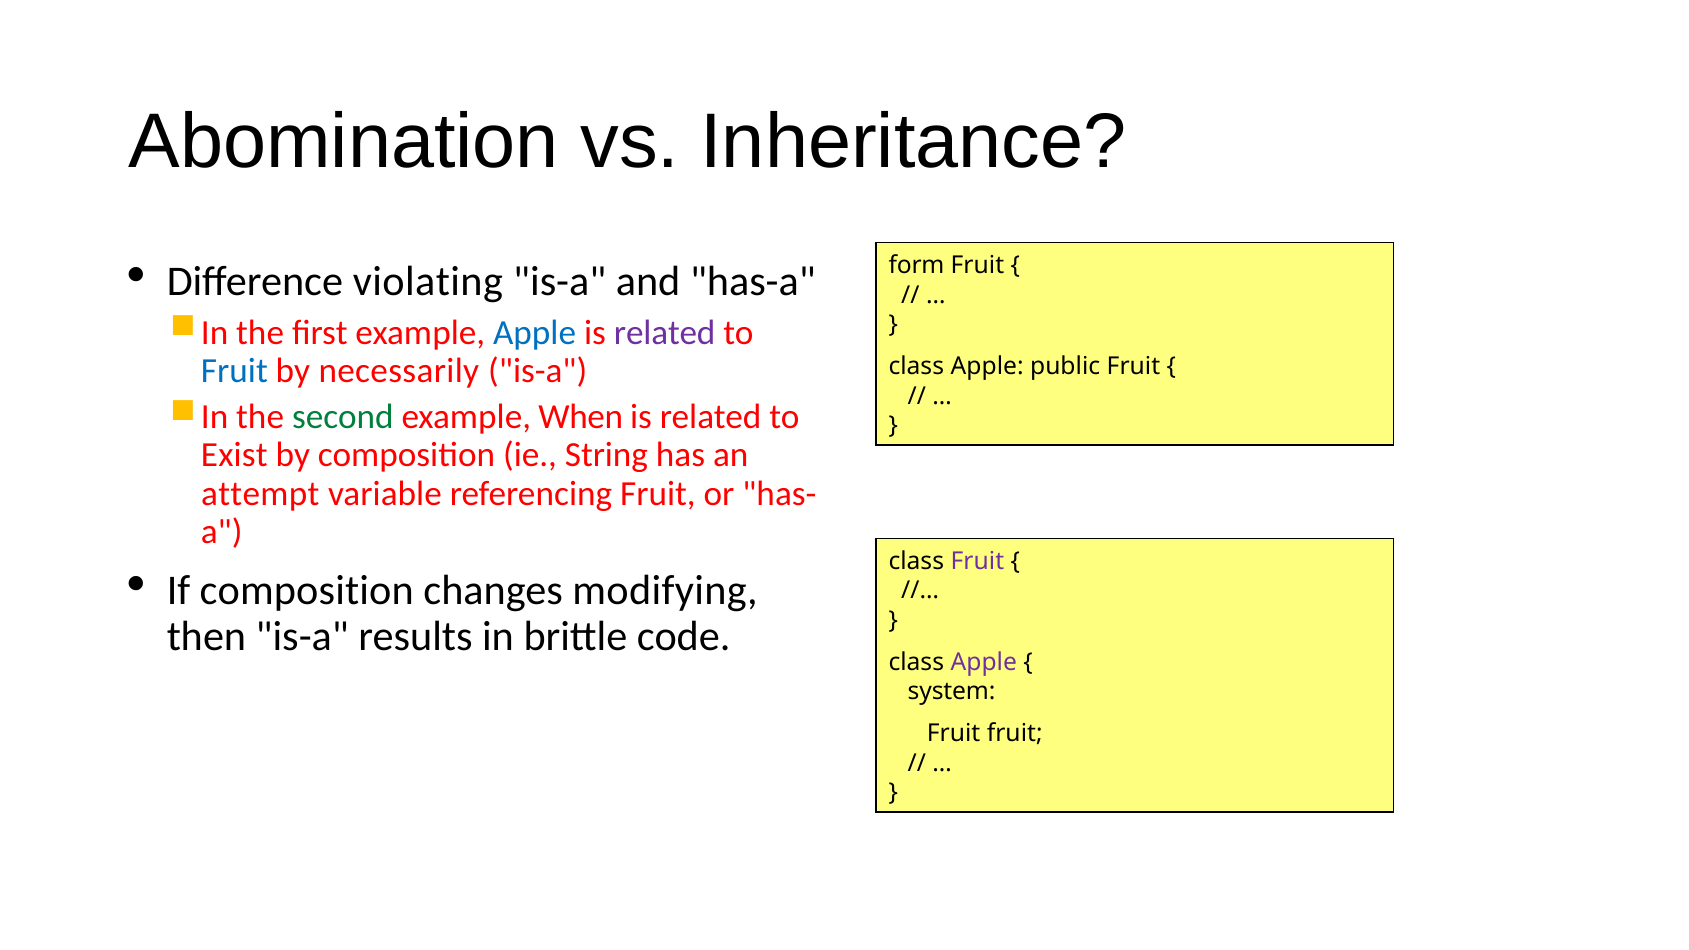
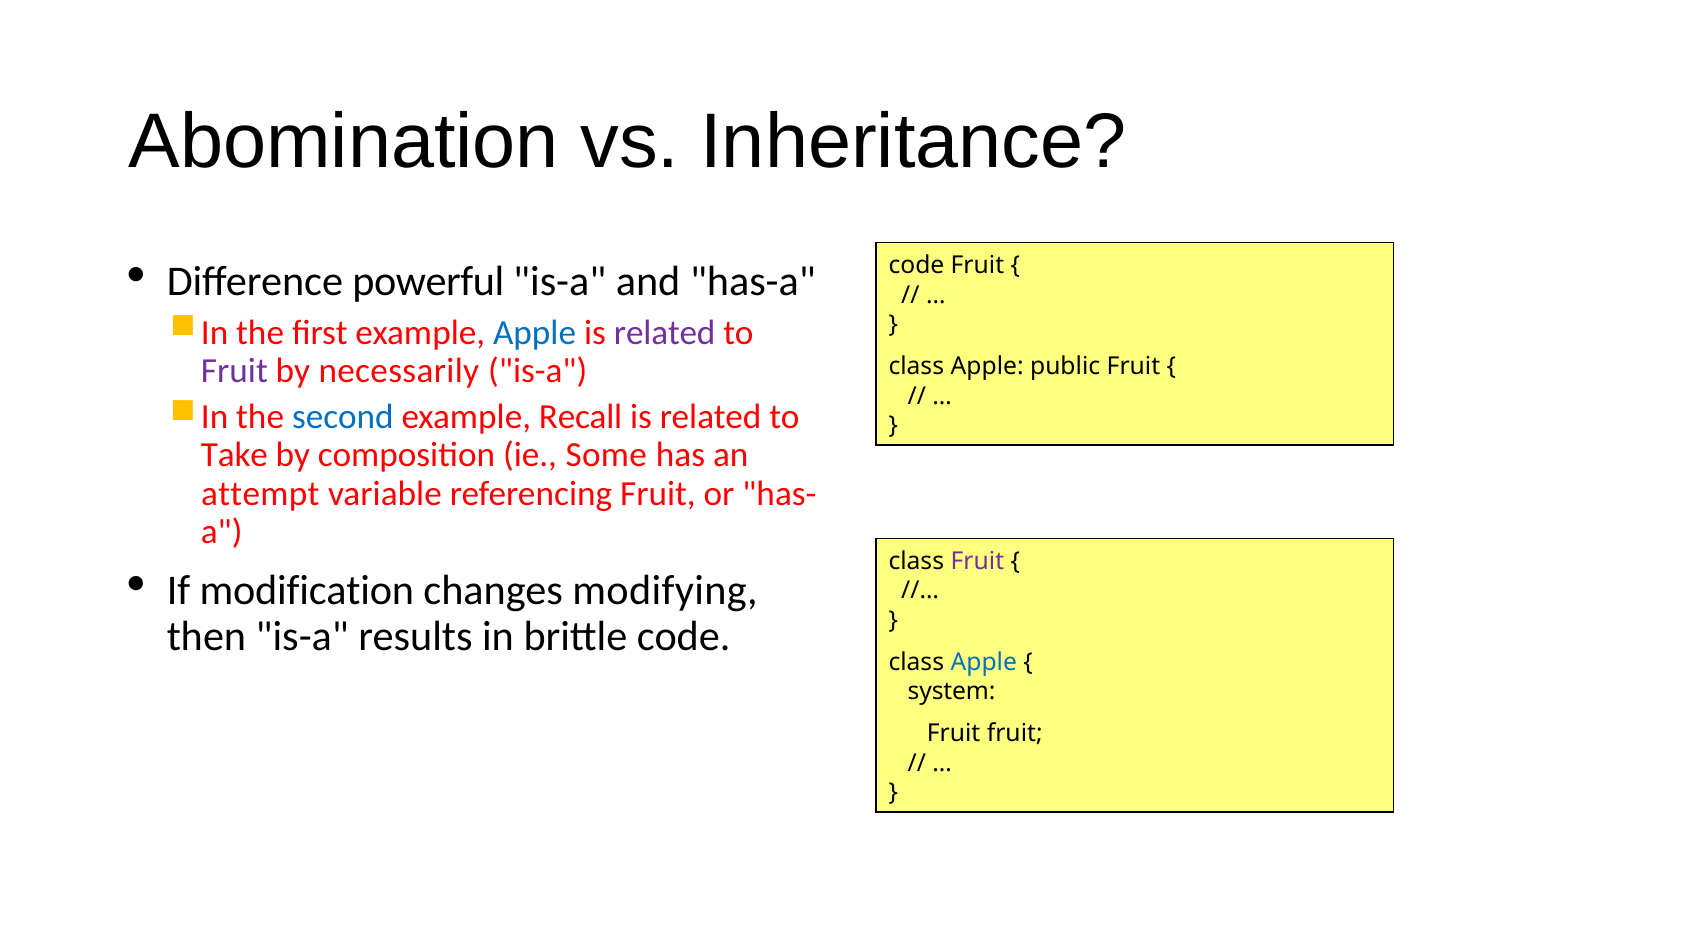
form at (917, 266): form -> code
violating: violating -> powerful
Fruit at (234, 370) colour: blue -> purple
second colour: green -> blue
When: When -> Recall
Exist: Exist -> Take
String: String -> Some
If composition: composition -> modification
Apple at (984, 662) colour: purple -> blue
